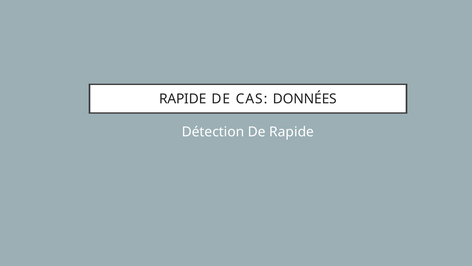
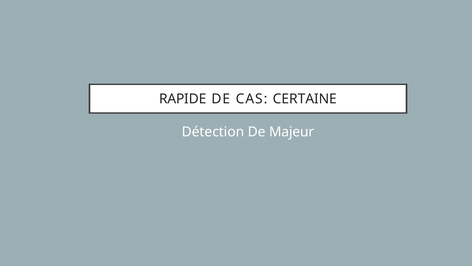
DONNÉES: DONNÉES -> CERTAINE
De Rapide: Rapide -> Majeur
